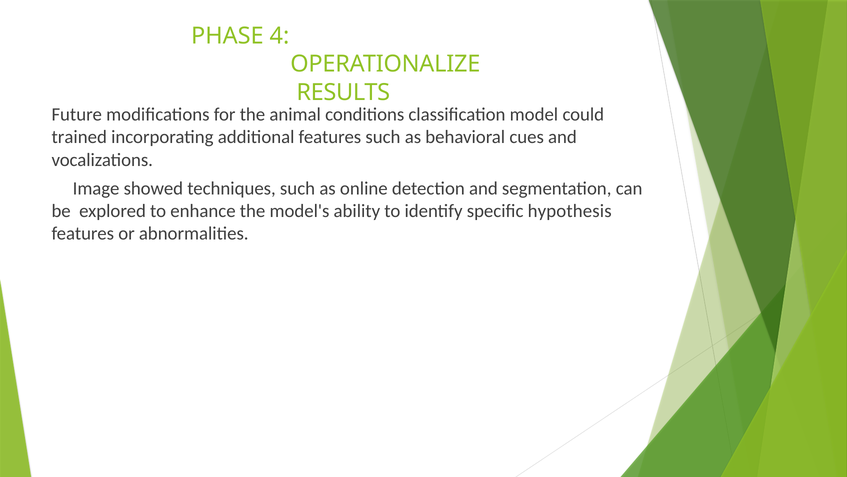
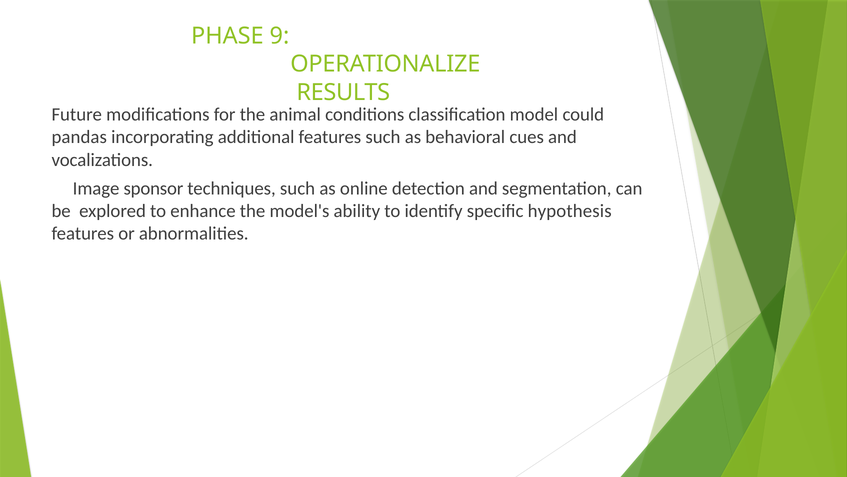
4: 4 -> 9
trained: trained -> pandas
showed: showed -> sponsor
